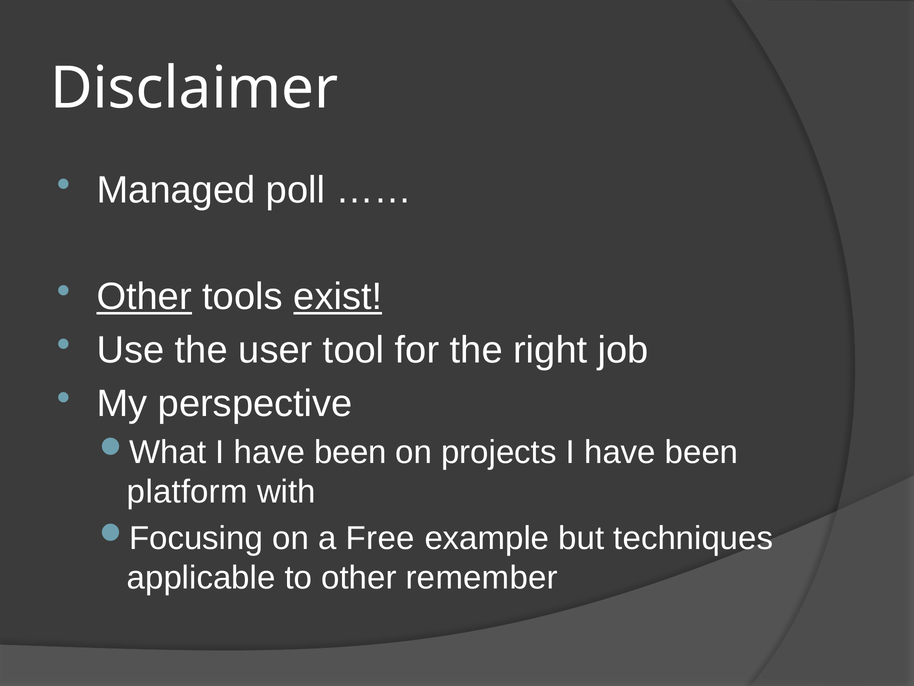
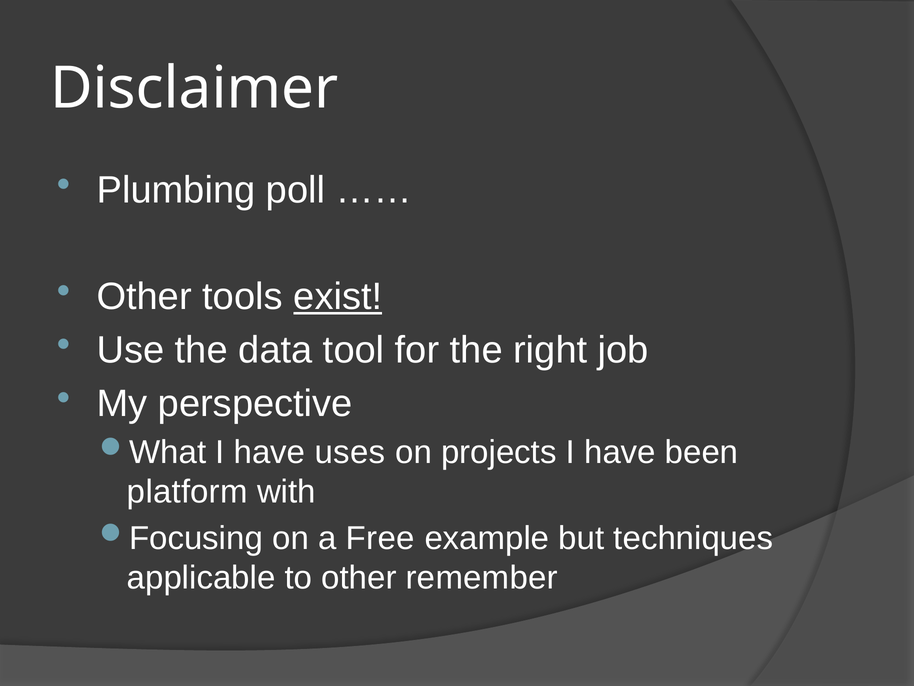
Managed: Managed -> Plumbing
Other at (144, 297) underline: present -> none
user: user -> data
been at (350, 452): been -> uses
